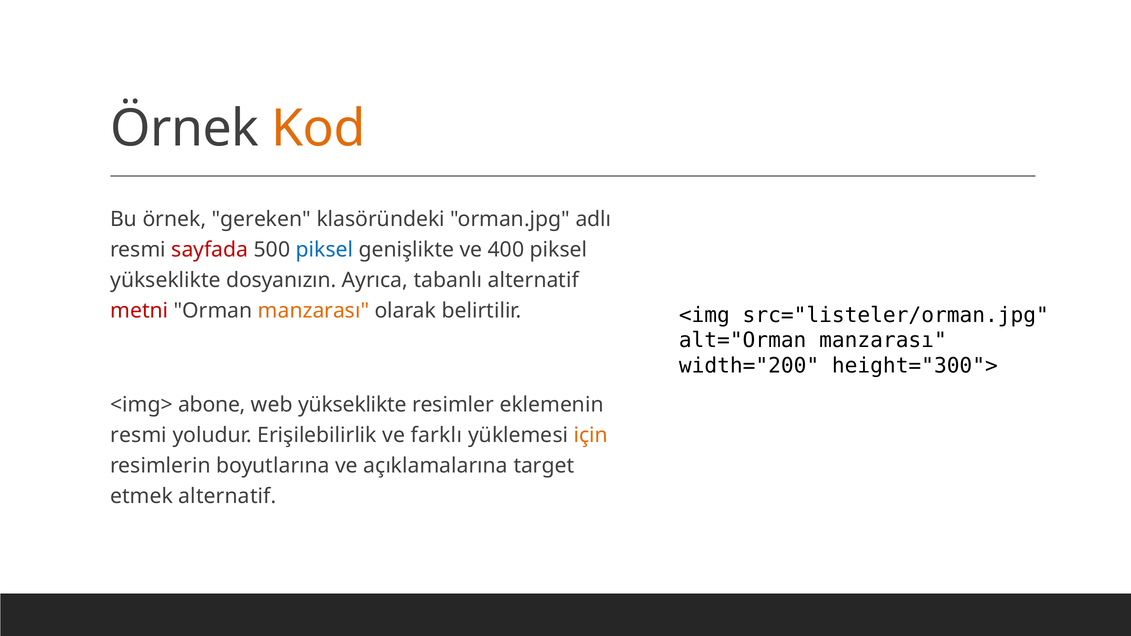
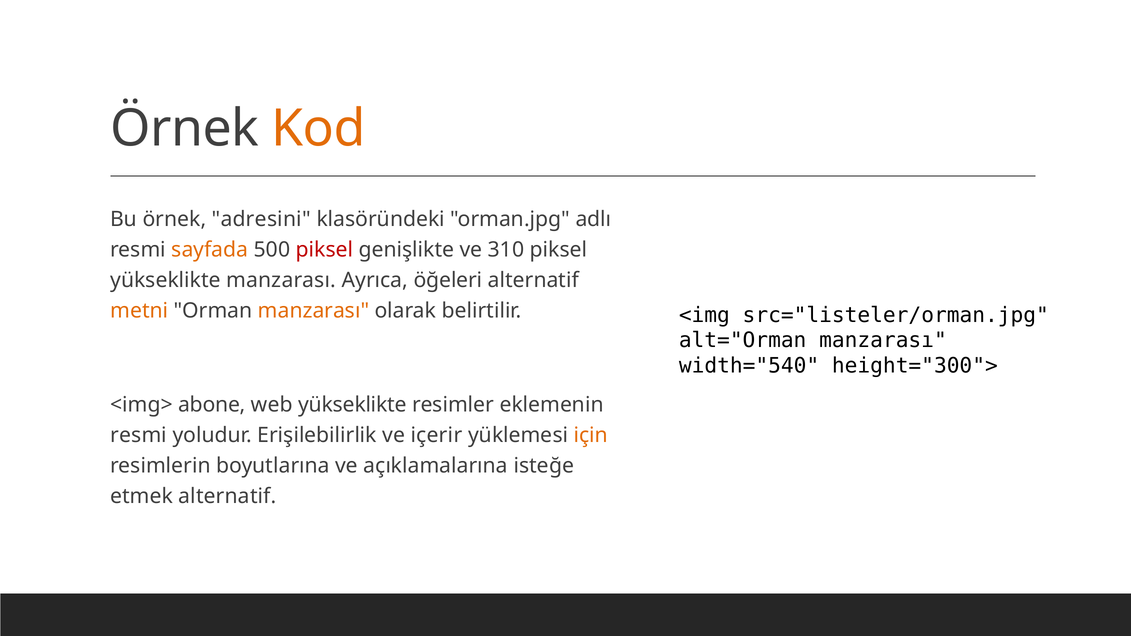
gereken: gereken -> adresini
sayfada colour: red -> orange
piksel at (324, 250) colour: blue -> red
400: 400 -> 310
yükseklikte dosyanızın: dosyanızın -> manzarası
tabanlı: tabanlı -> öğeleri
metni colour: red -> orange
width="200: width="200 -> width="540
farklı: farklı -> içerir
target: target -> isteğe
